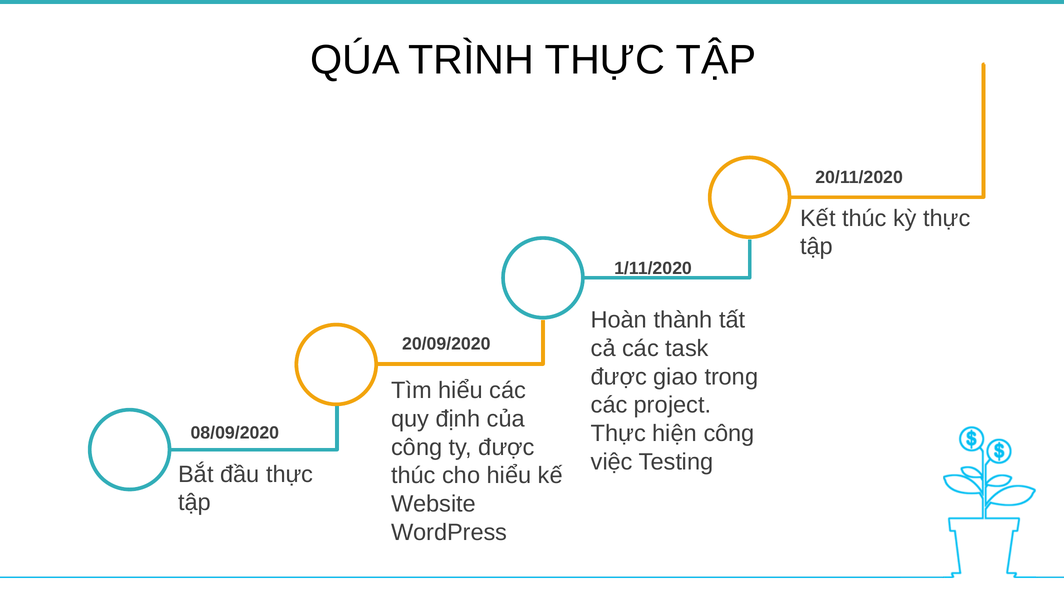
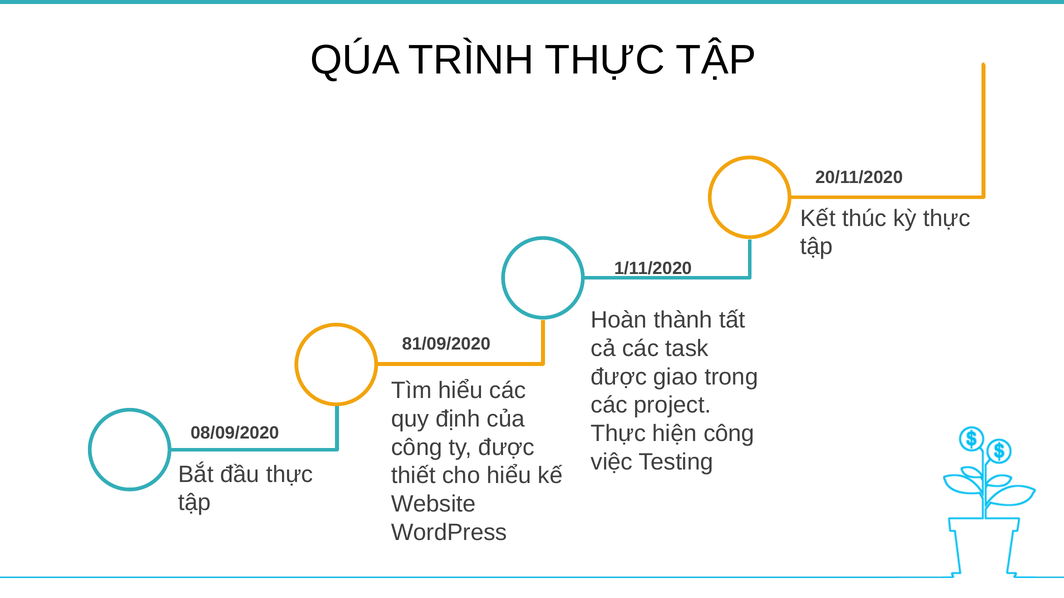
20/09/2020: 20/09/2020 -> 81/09/2020
thúc at (414, 476): thúc -> thiết
